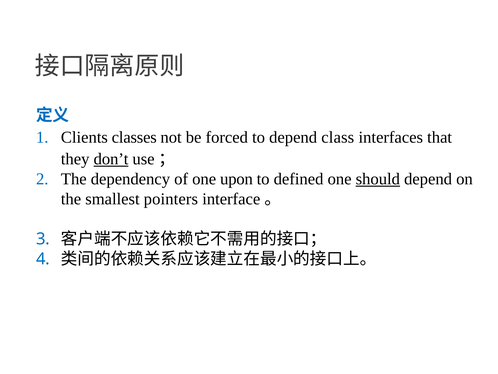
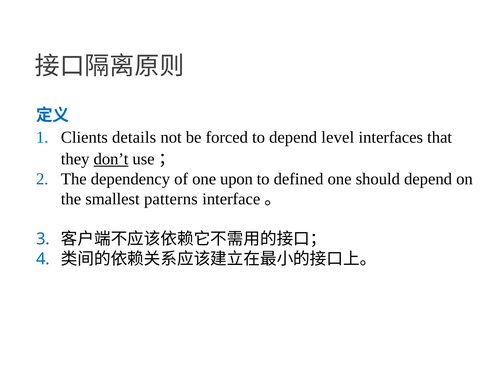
classes: classes -> details
class: class -> level
should underline: present -> none
pointers: pointers -> patterns
